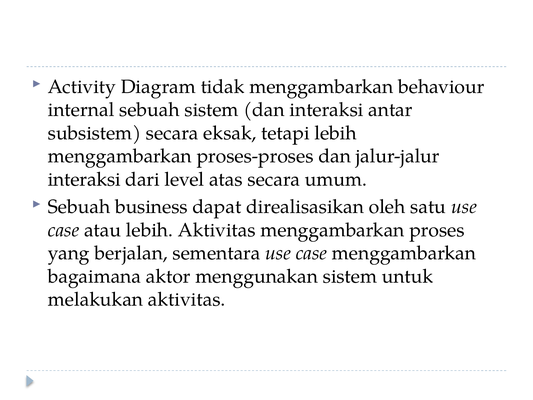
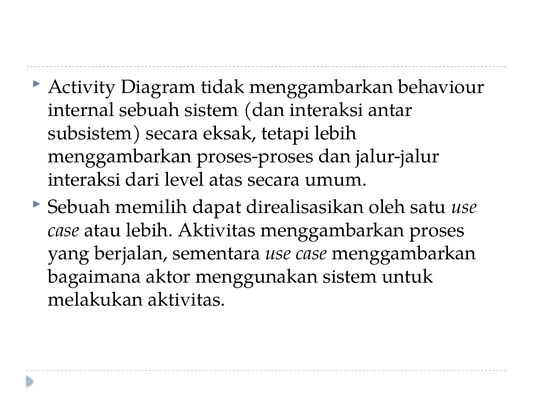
business: business -> memilih
